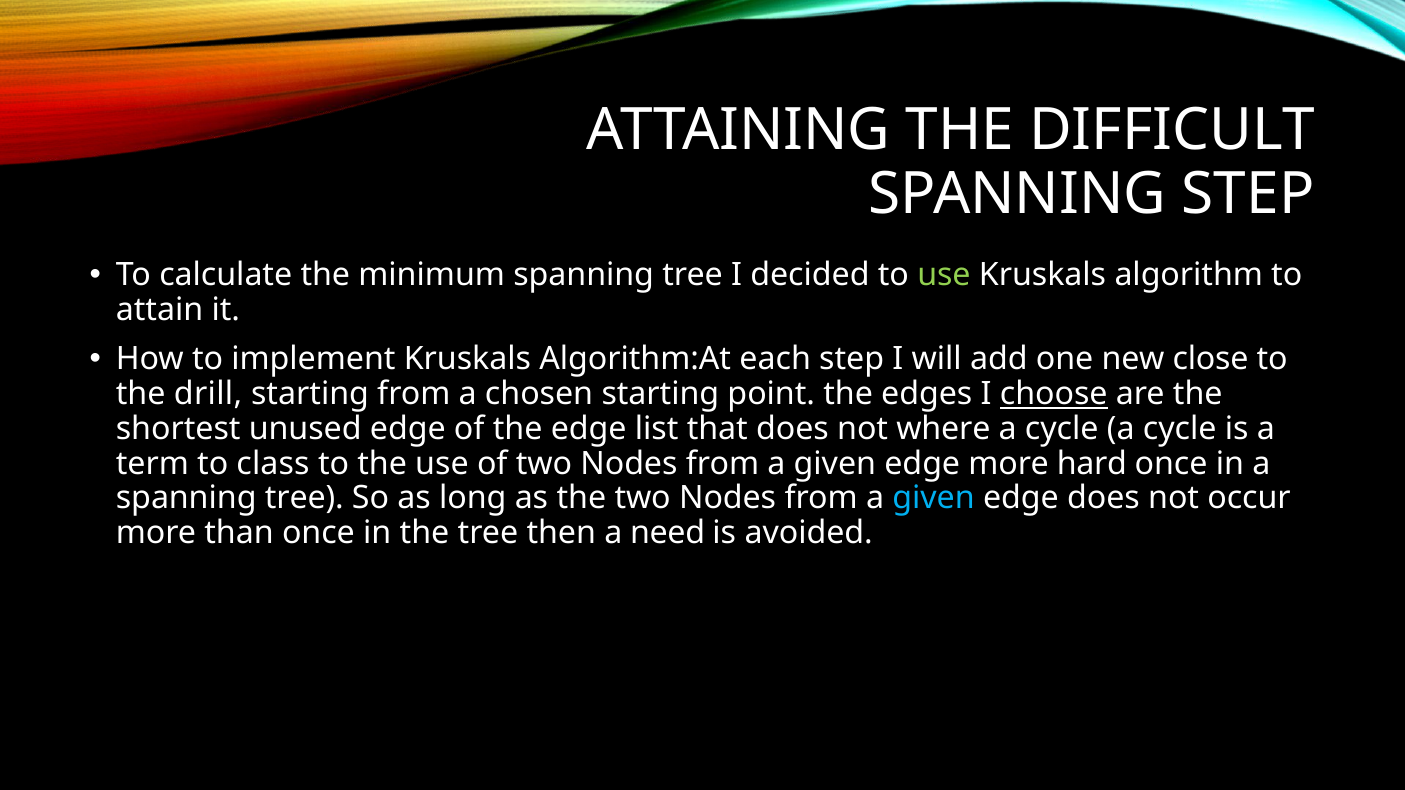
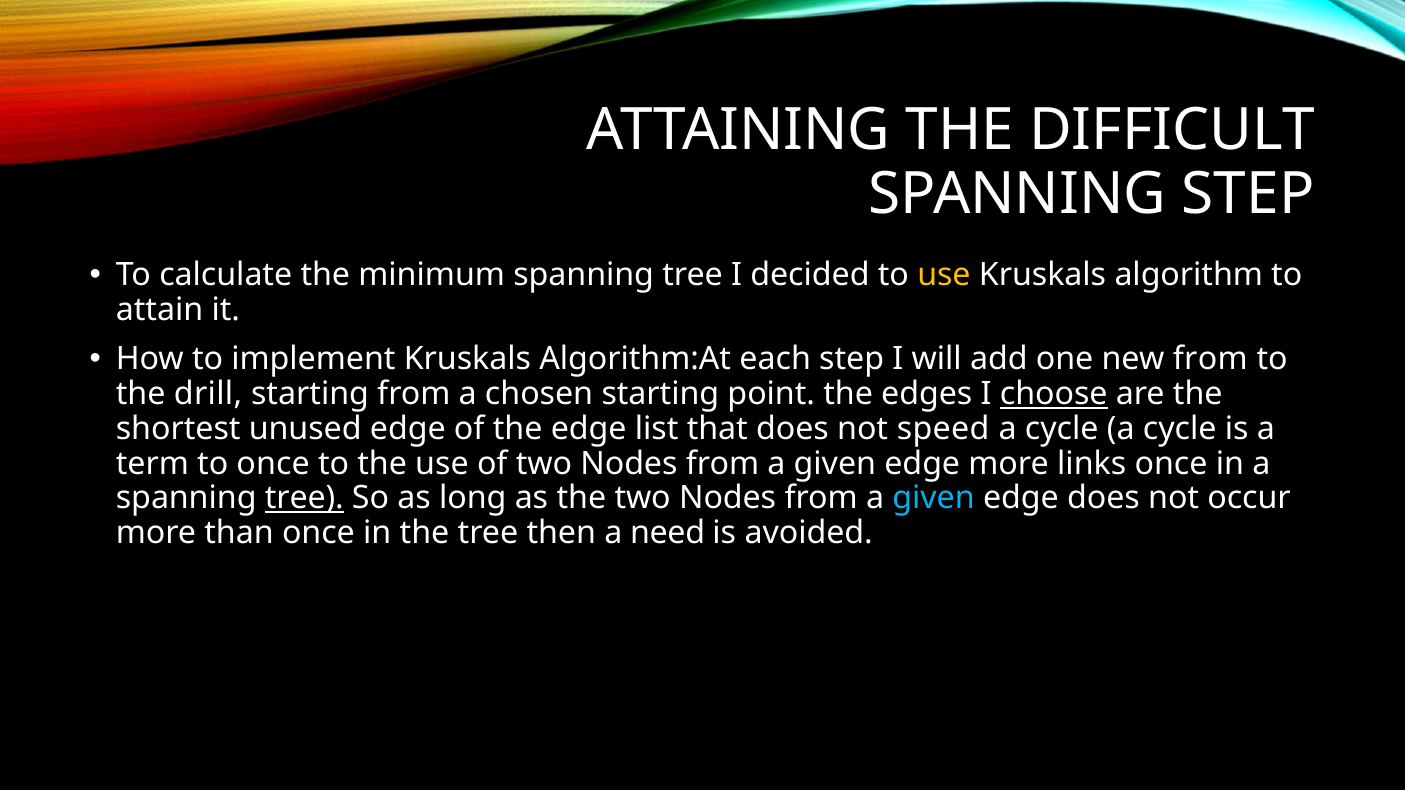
use at (944, 275) colour: light green -> yellow
new close: close -> from
where: where -> speed
to class: class -> once
hard: hard -> links
tree at (304, 498) underline: none -> present
